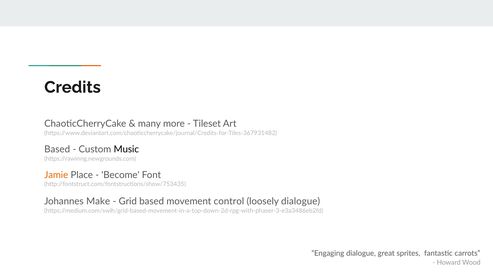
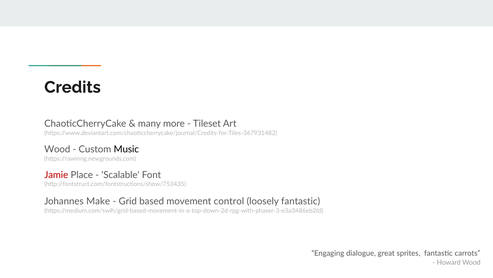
Based at (57, 149): Based -> Wood
Jamie colour: orange -> red
Become: Become -> Scalable
loosely dialogue: dialogue -> fantastic
